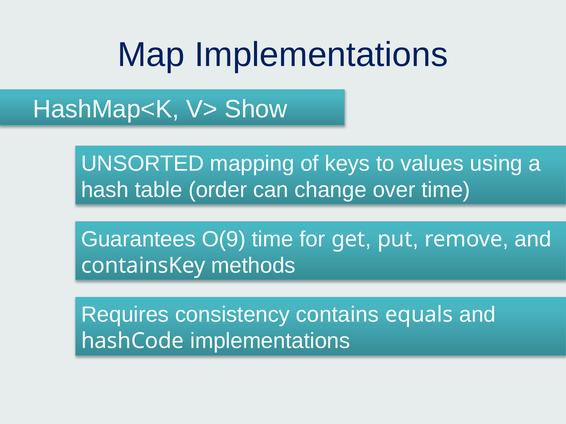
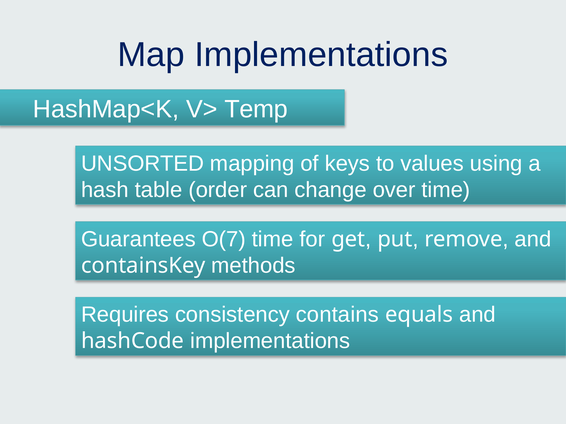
Show: Show -> Temp
O(9: O(9 -> O(7
